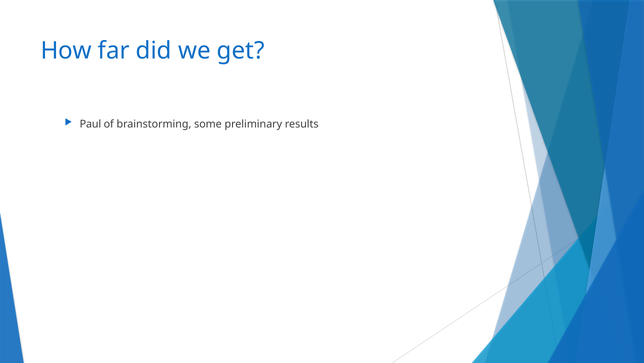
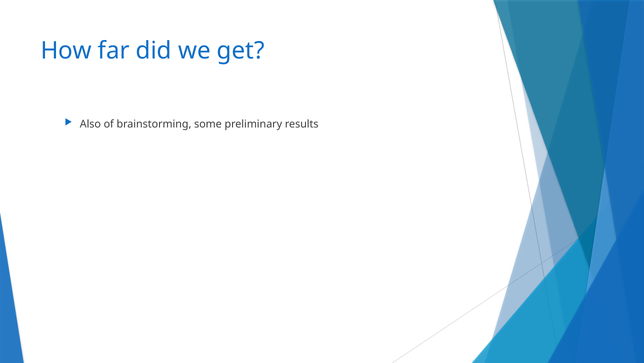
Paul: Paul -> Also
